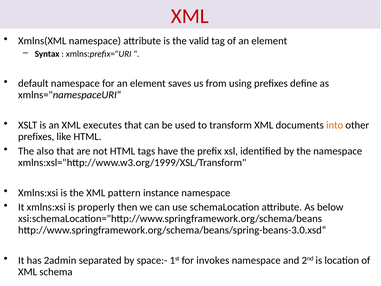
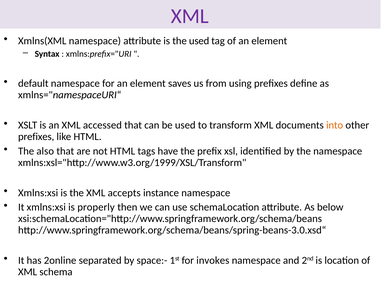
XML at (190, 16) colour: red -> purple
the valid: valid -> used
executes: executes -> accessed
pattern: pattern -> accepts
2admin: 2admin -> 2online
